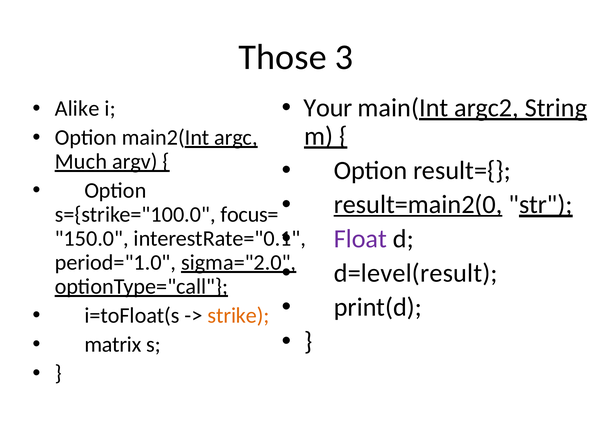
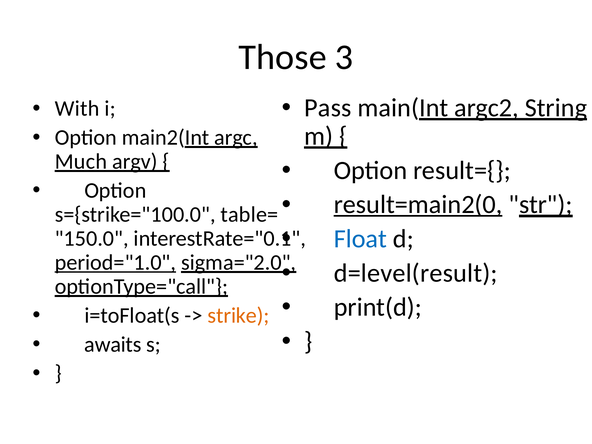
Your: Your -> Pass
Alike: Alike -> With
focus=: focus= -> table=
Float colour: purple -> blue
period="1.0 underline: none -> present
matrix: matrix -> awaits
